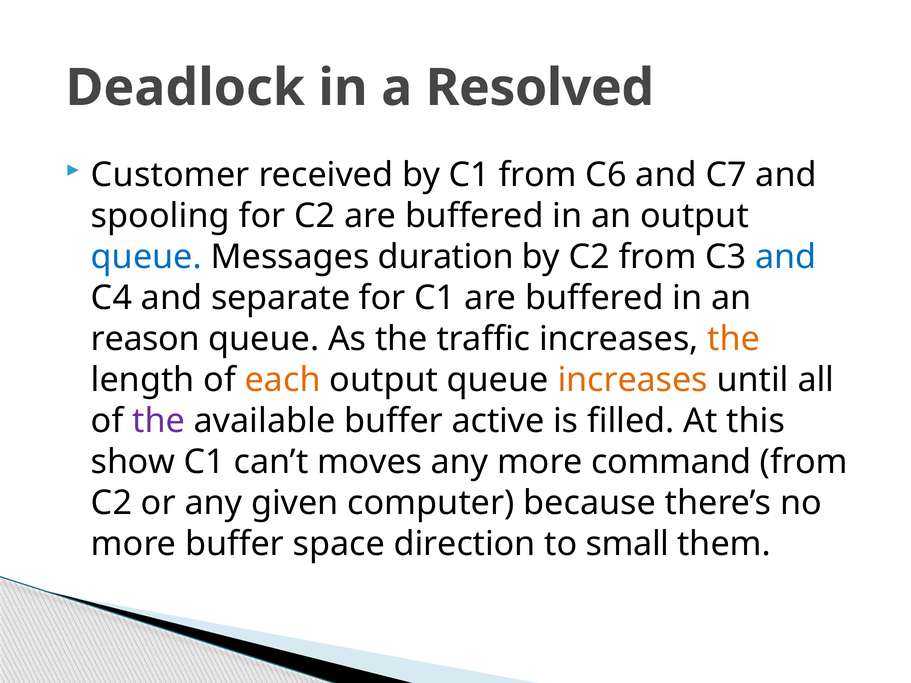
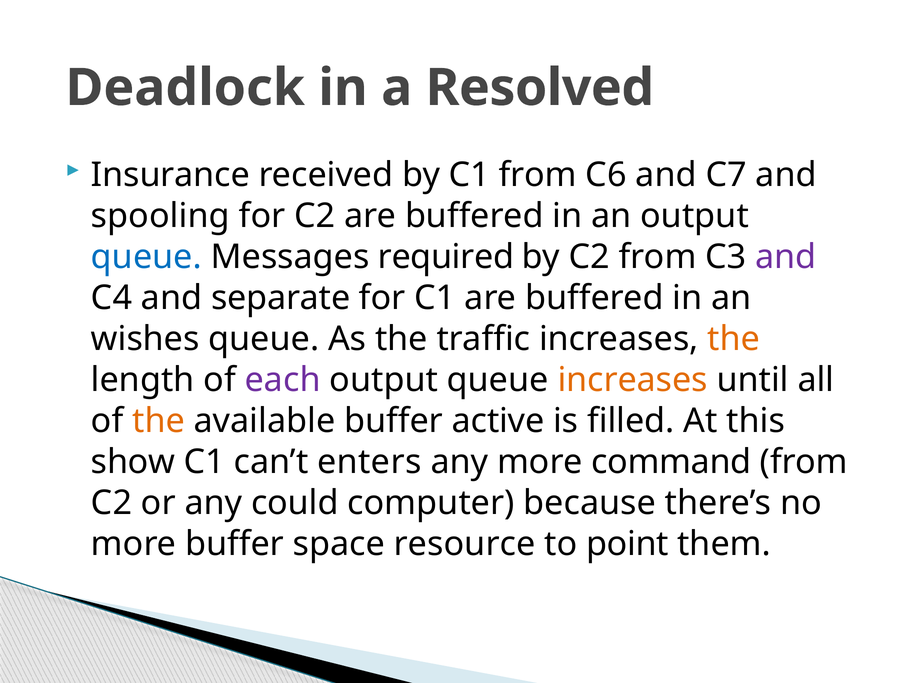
Customer: Customer -> Insurance
duration: duration -> required
and at (786, 257) colour: blue -> purple
reason: reason -> wishes
each colour: orange -> purple
the at (159, 421) colour: purple -> orange
moves: moves -> enters
given: given -> could
direction: direction -> resource
small: small -> point
